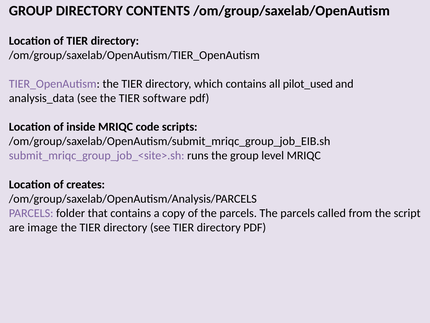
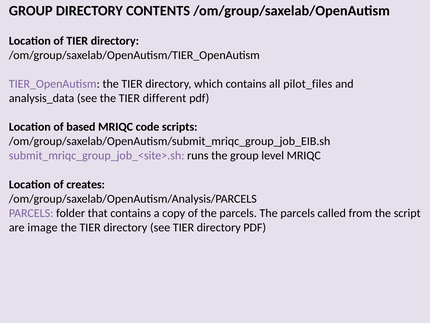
pilot_used: pilot_used -> pilot_files
software: software -> different
inside: inside -> based
